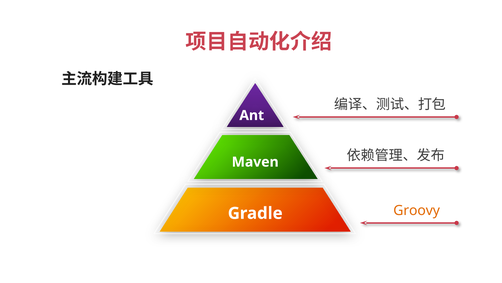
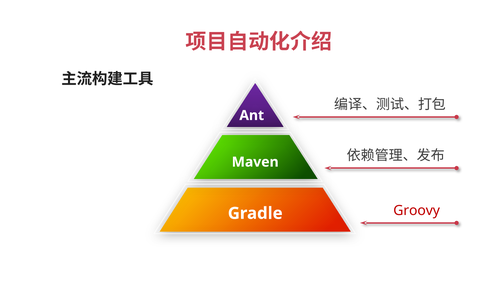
Groovy colour: orange -> red
